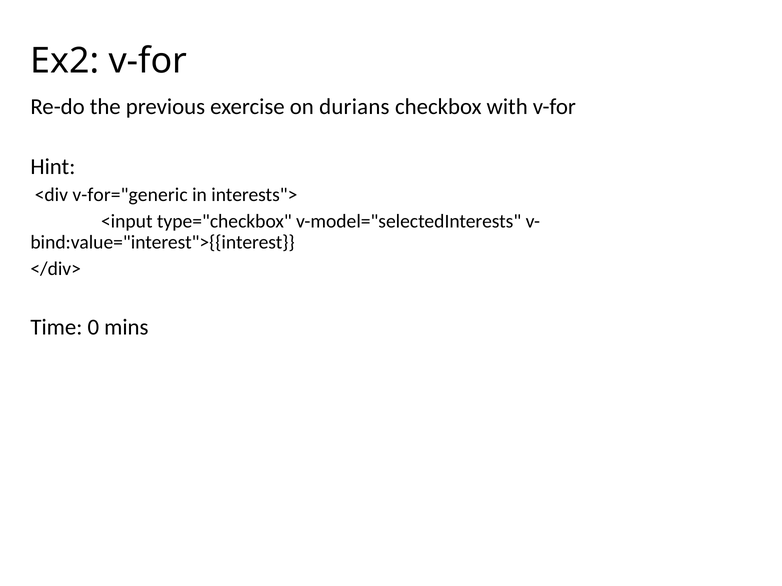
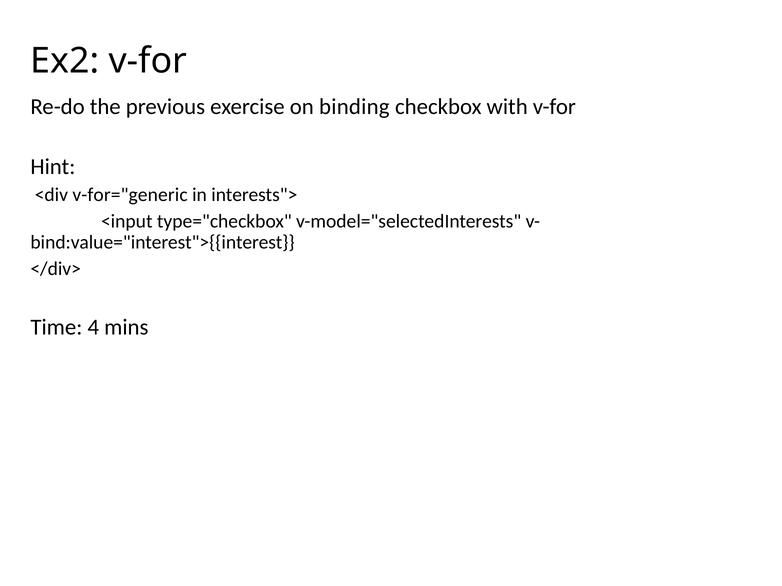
durians: durians -> binding
0: 0 -> 4
